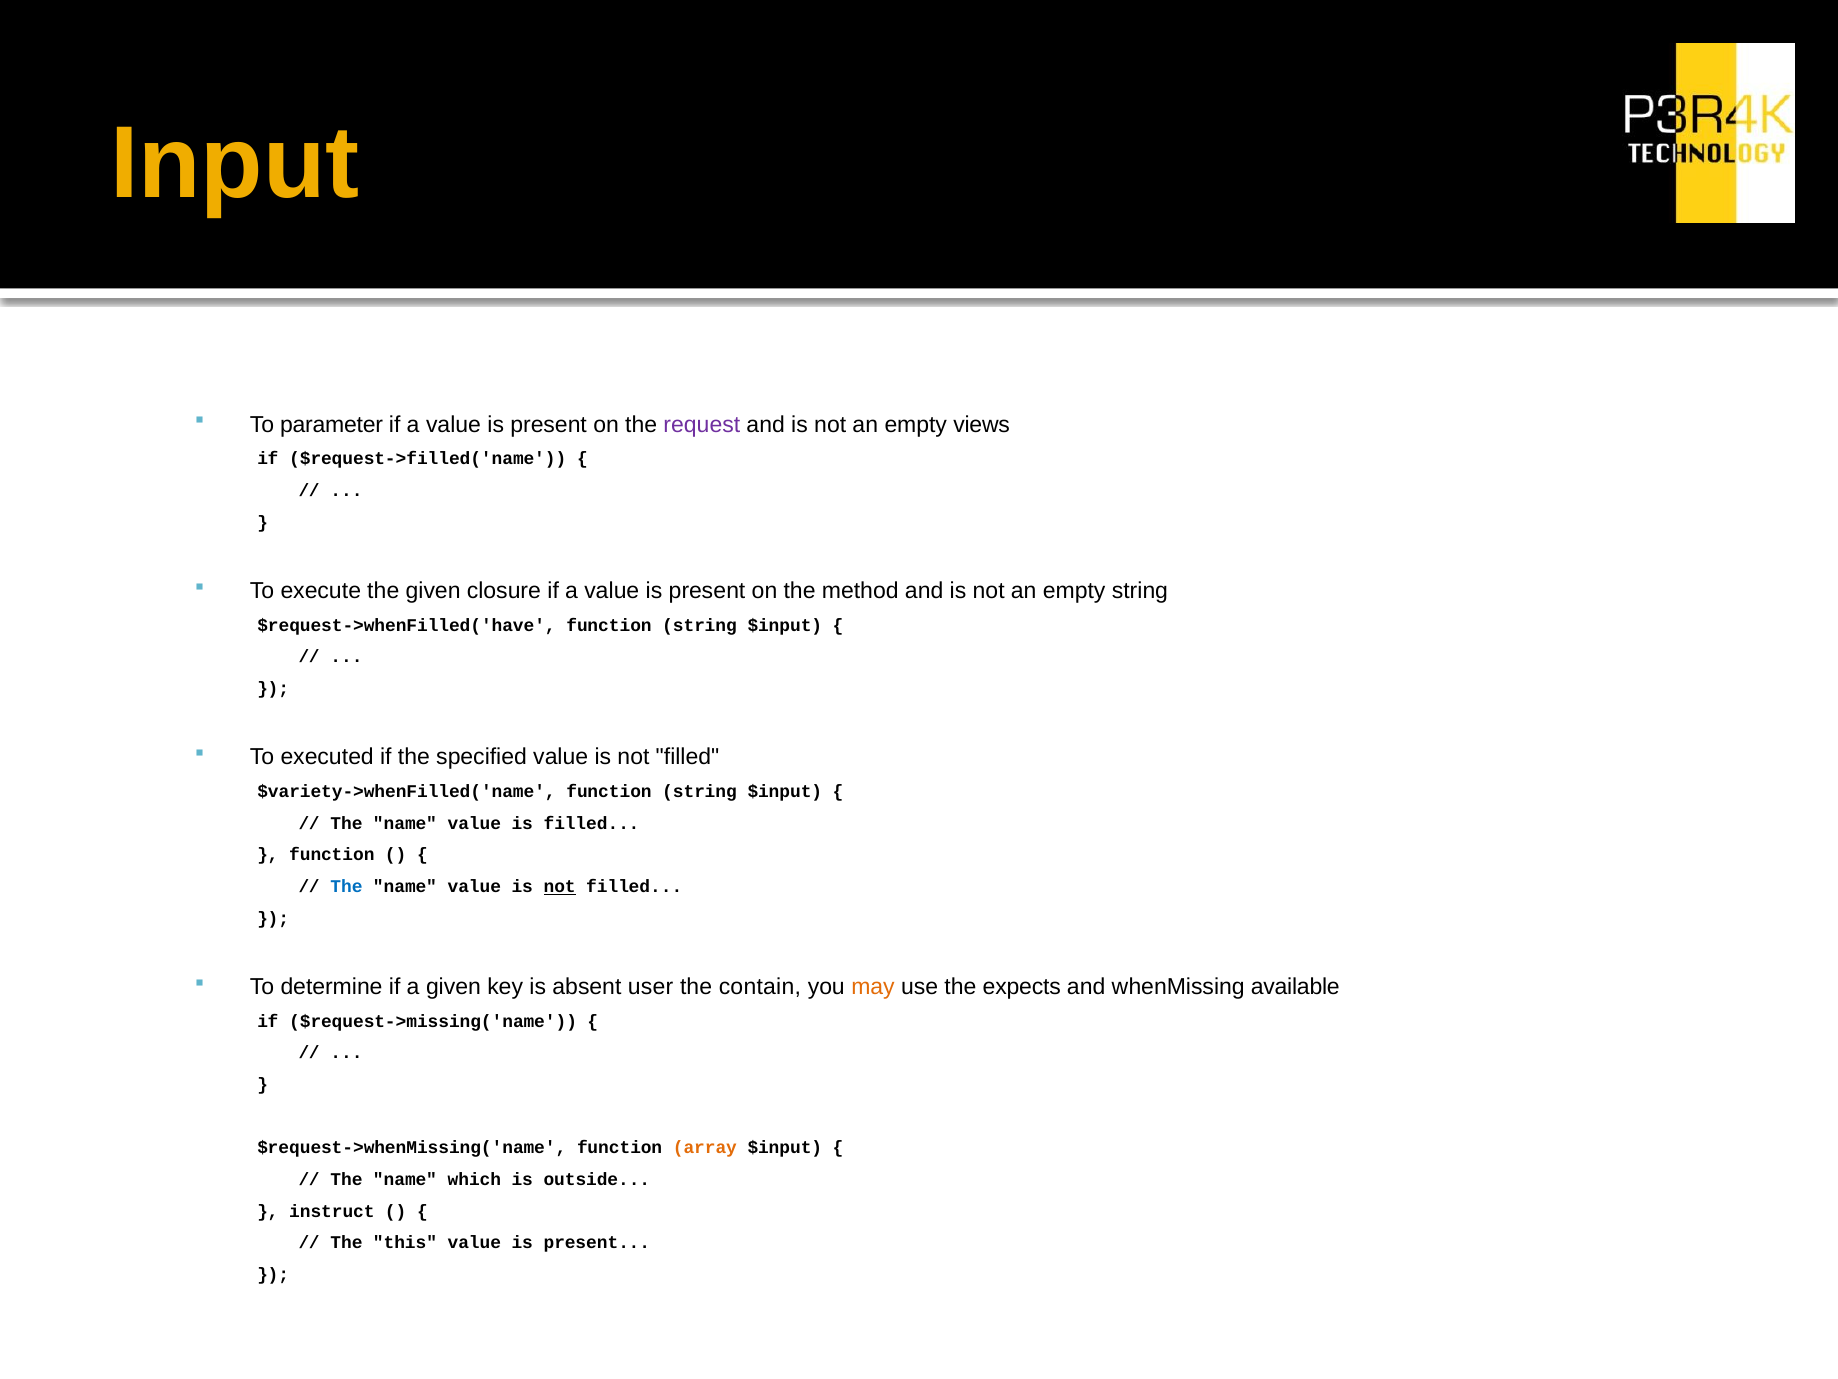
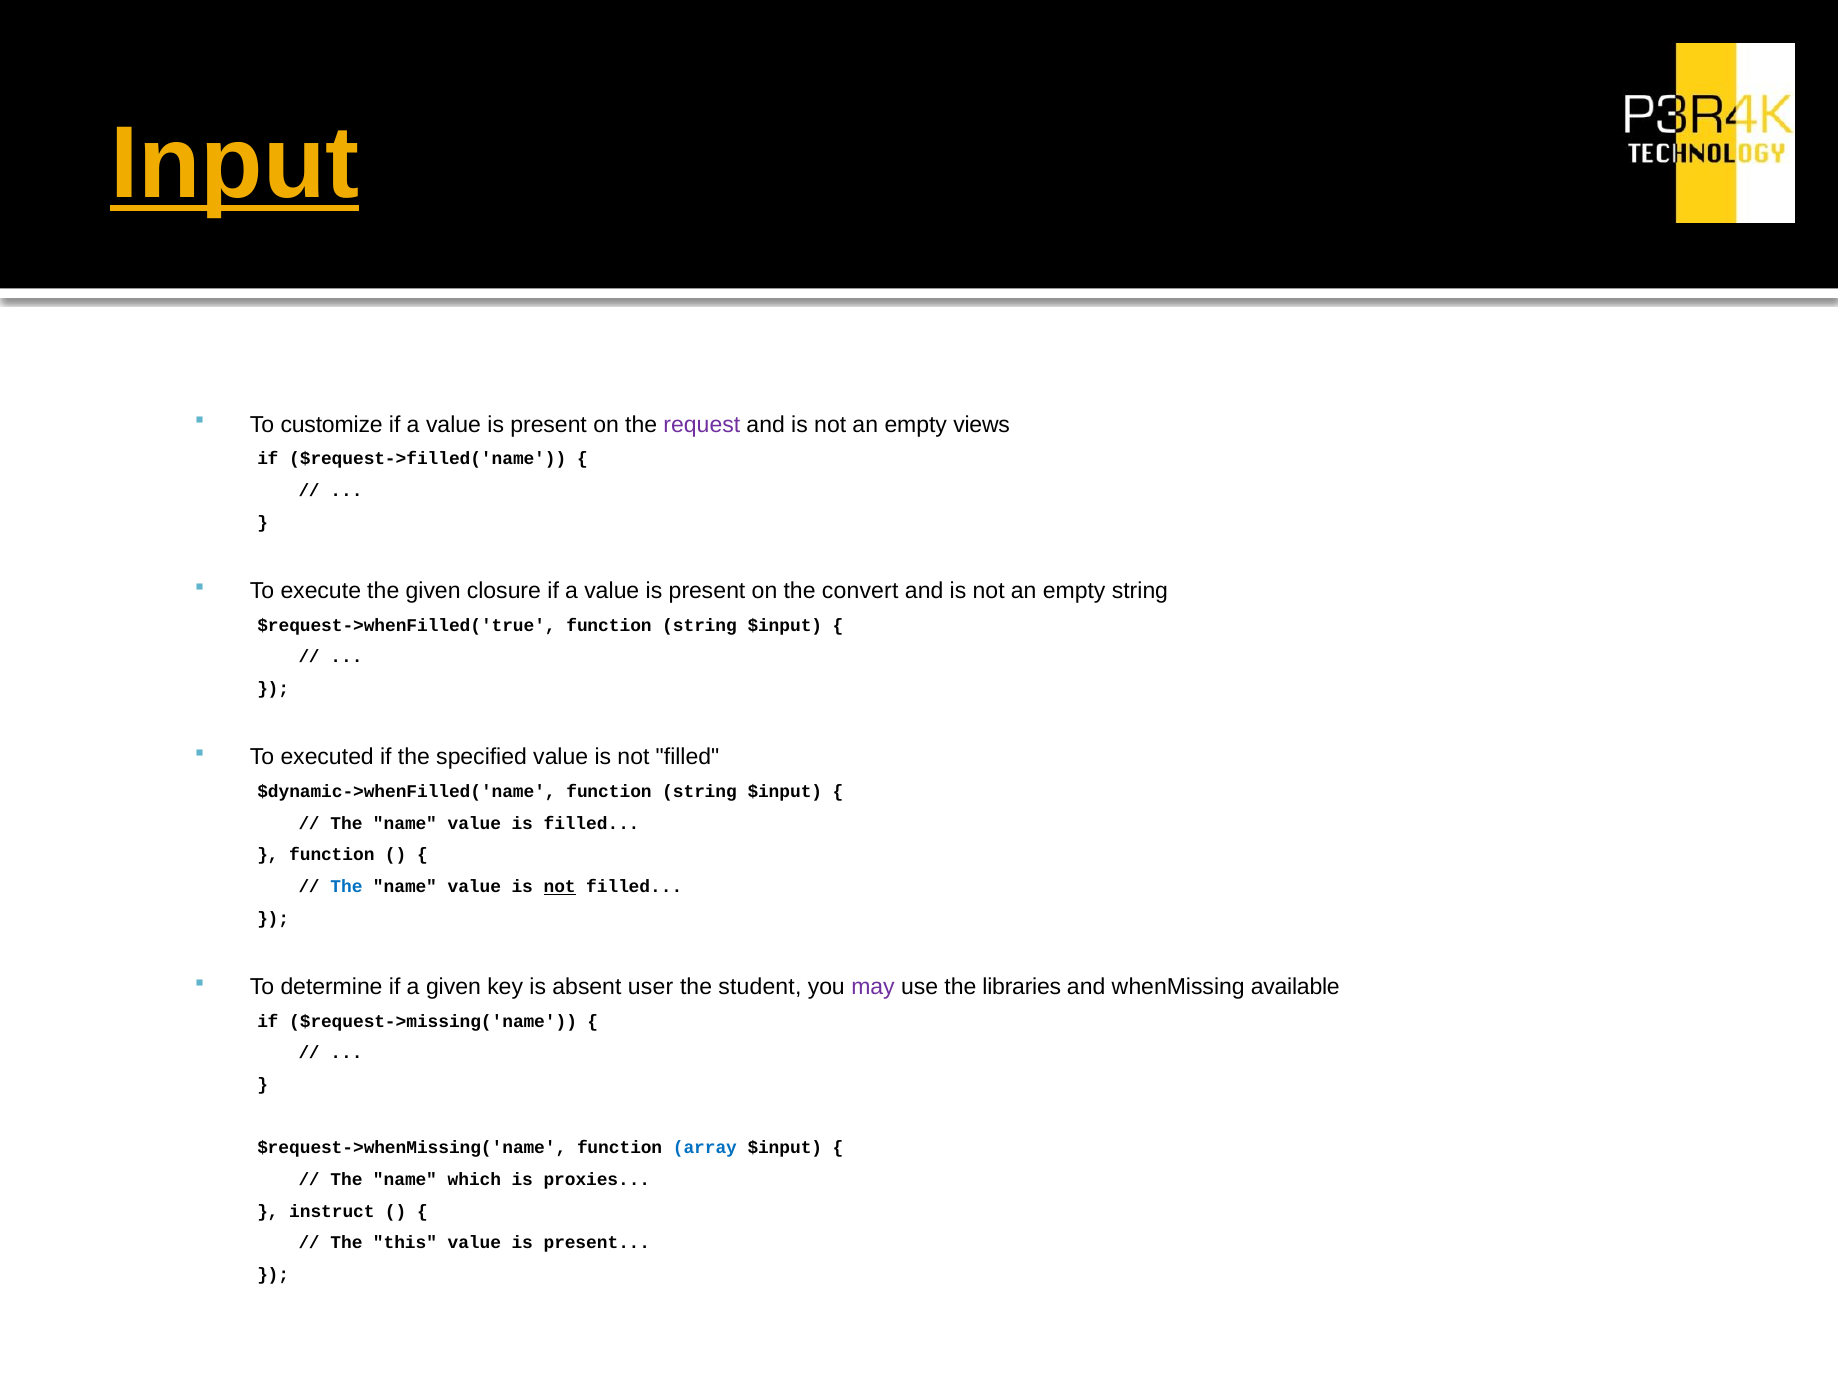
Input underline: none -> present
parameter: parameter -> customize
method: method -> convert
$request->whenFilled('have: $request->whenFilled('have -> $request->whenFilled('true
$variety->whenFilled('name: $variety->whenFilled('name -> $dynamic->whenFilled('name
contain: contain -> student
may colour: orange -> purple
expects: expects -> libraries
array colour: orange -> blue
outside: outside -> proxies
